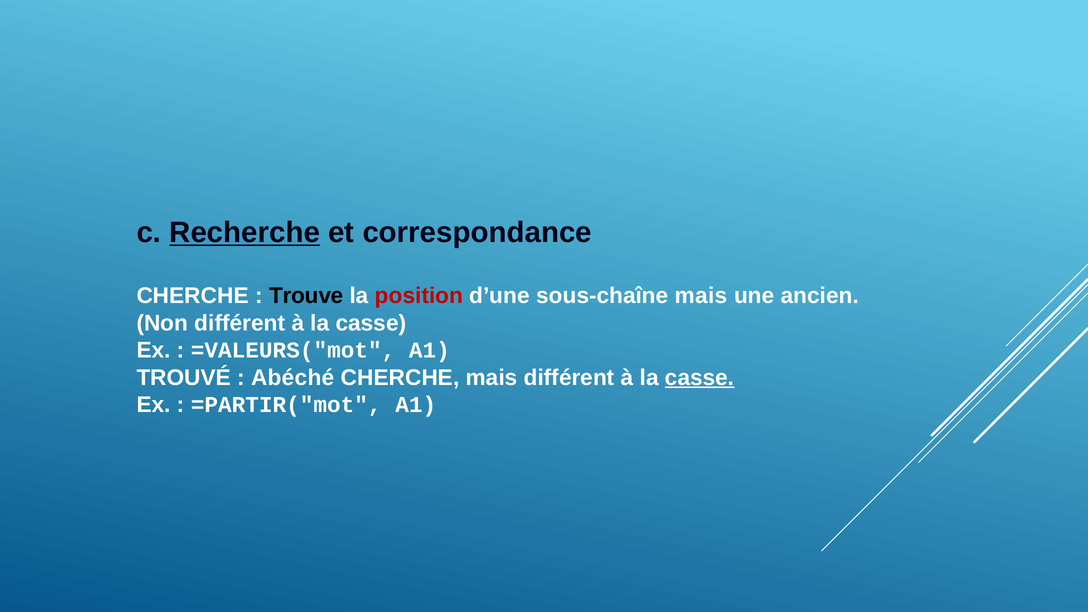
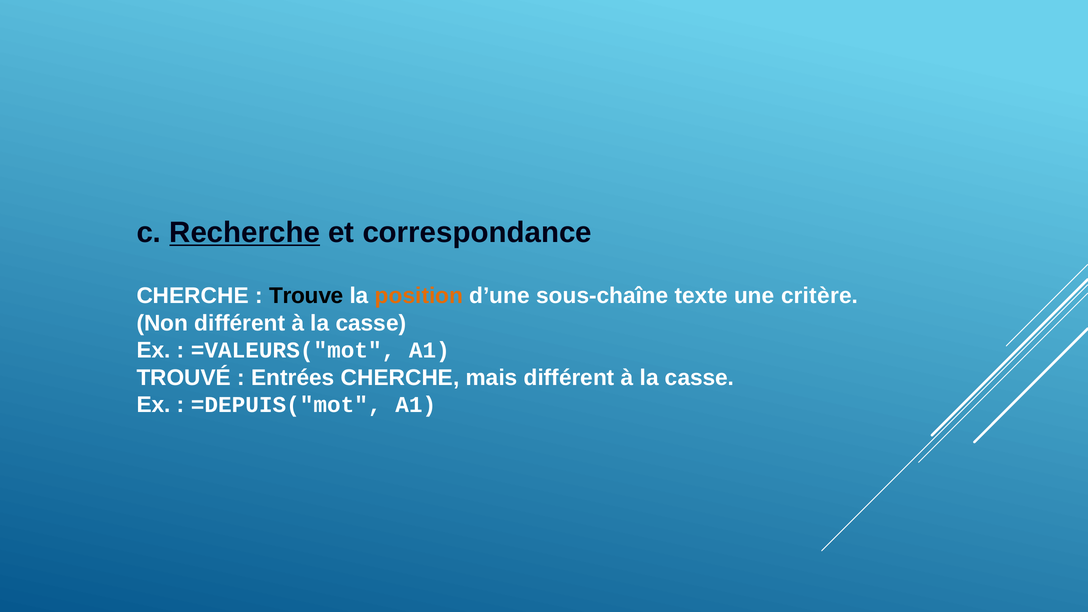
position colour: red -> orange
sous-chaîne mais: mais -> texte
ancien: ancien -> critère
Abéché: Abéché -> Entrées
casse at (700, 378) underline: present -> none
=PARTIR("mot: =PARTIR("mot -> =DEPUIS("mot
